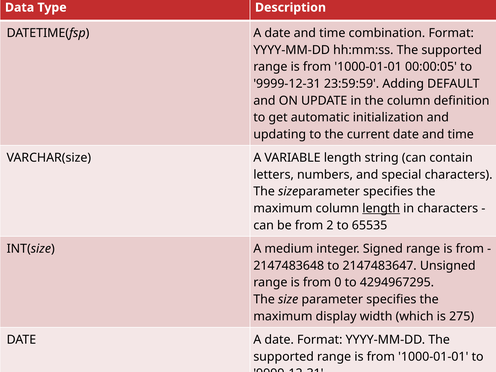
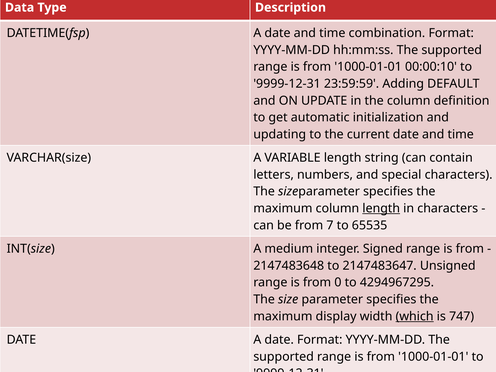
00:00:05: 00:00:05 -> 00:00:10
2: 2 -> 7
which underline: none -> present
275: 275 -> 747
